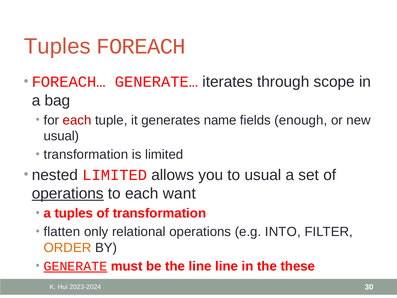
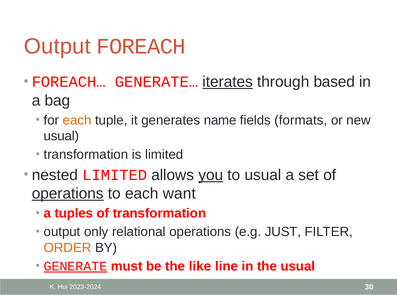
Tuples at (57, 46): Tuples -> Output
iterates underline: none -> present
scope: scope -> based
each at (77, 120) colour: red -> orange
enough: enough -> formats
you underline: none -> present
flatten at (62, 232): flatten -> output
INTO: INTO -> JUST
the line: line -> like
the these: these -> usual
